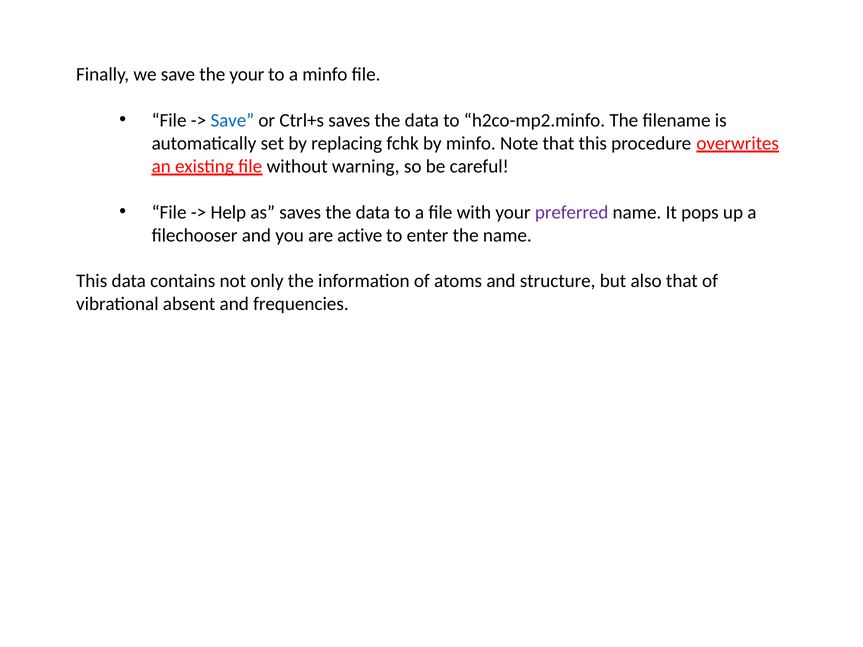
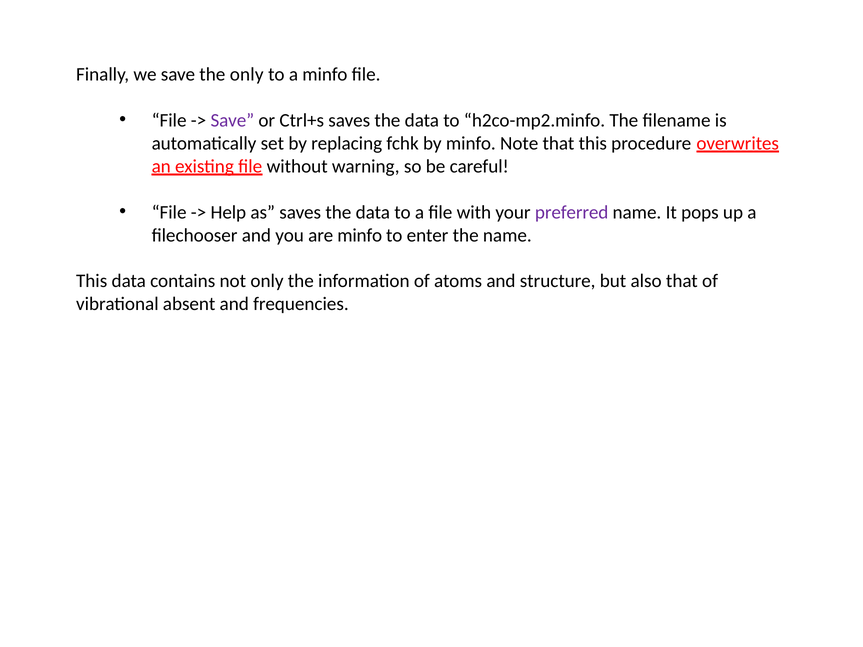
the your: your -> only
Save at (232, 120) colour: blue -> purple
are active: active -> minfo
